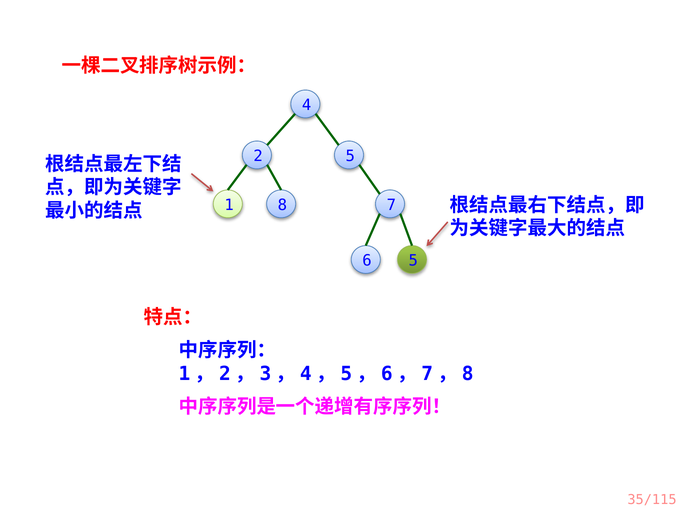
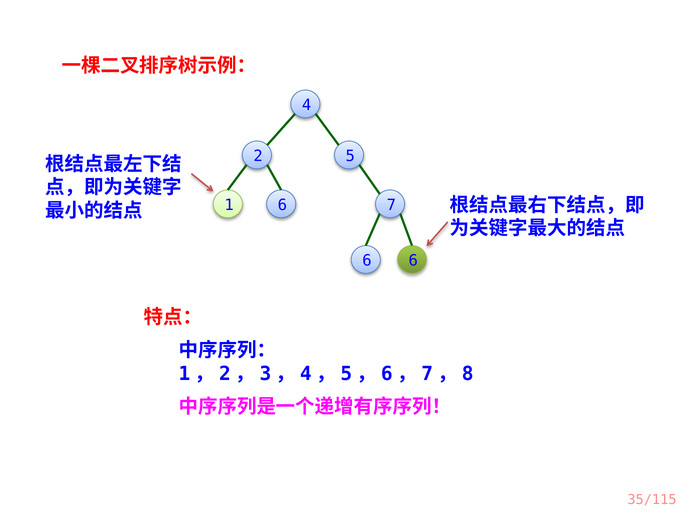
1 8: 8 -> 6
6 5: 5 -> 6
